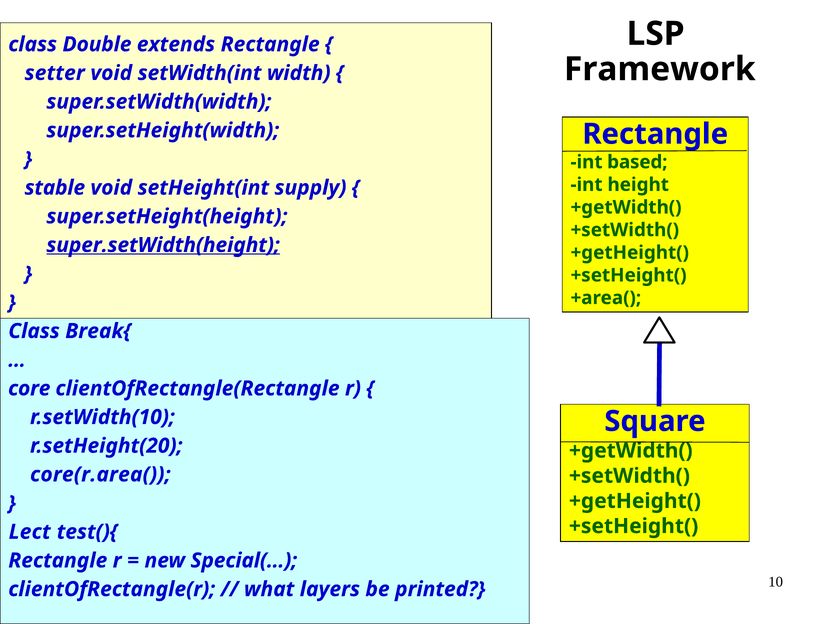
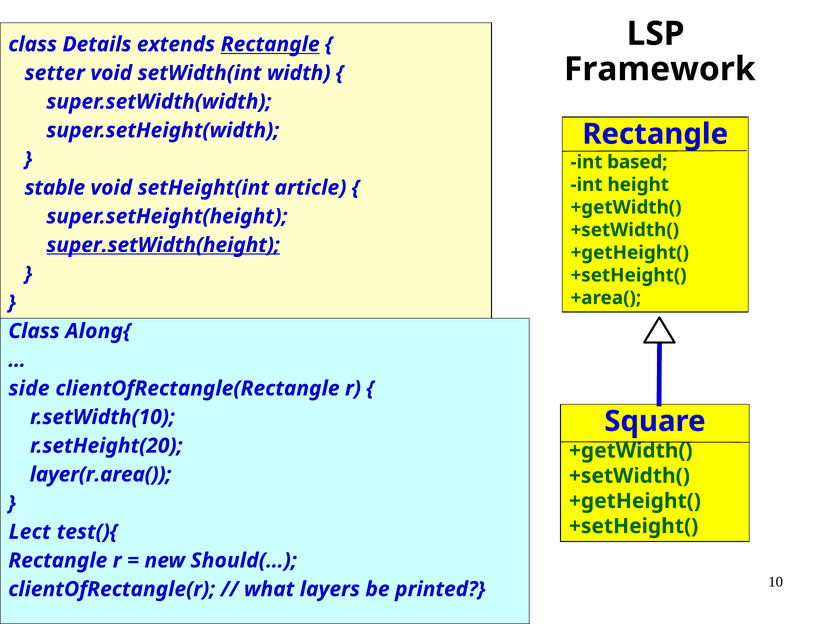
Double: Double -> Details
Rectangle at (270, 44) underline: none -> present
supply: supply -> article
Break{: Break{ -> Along{
core: core -> side
core(r.area(: core(r.area( -> layer(r.area(
Special(…: Special(… -> Should(…
